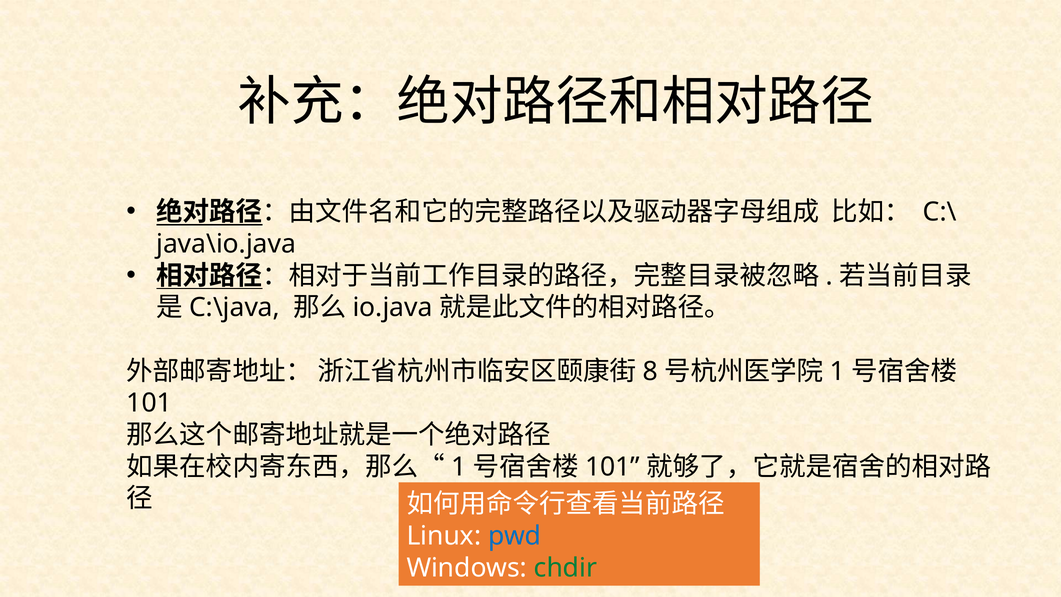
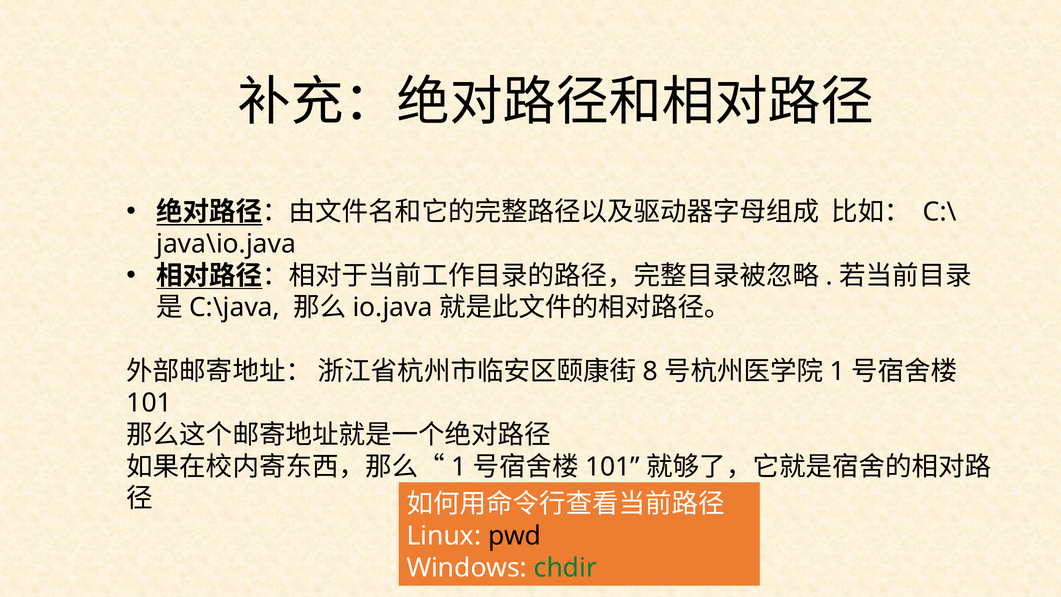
pwd colour: blue -> black
